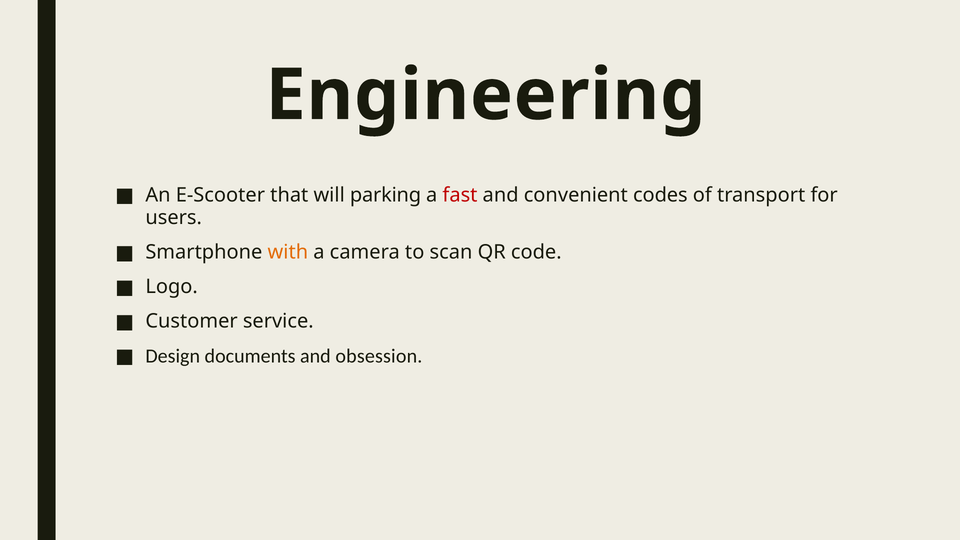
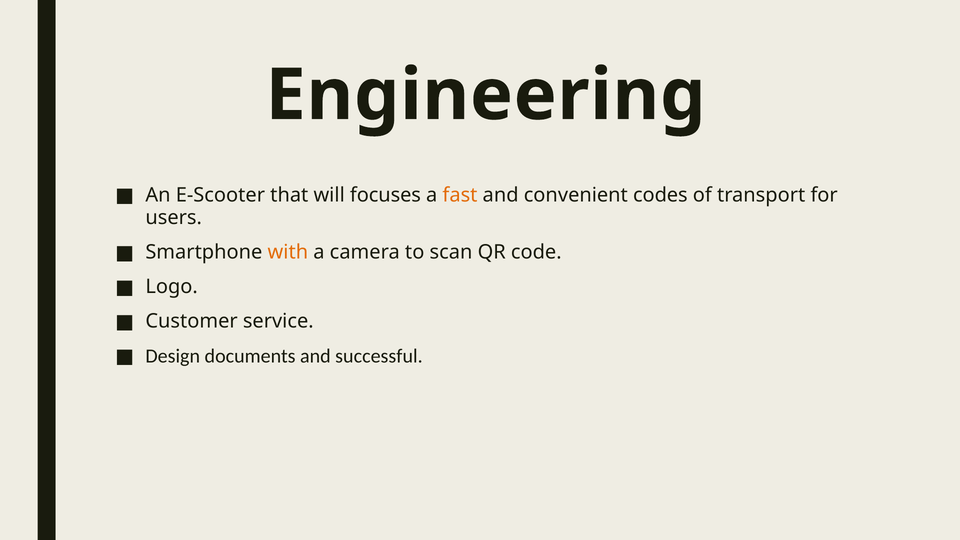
parking: parking -> focuses
fast colour: red -> orange
obsession: obsession -> successful
